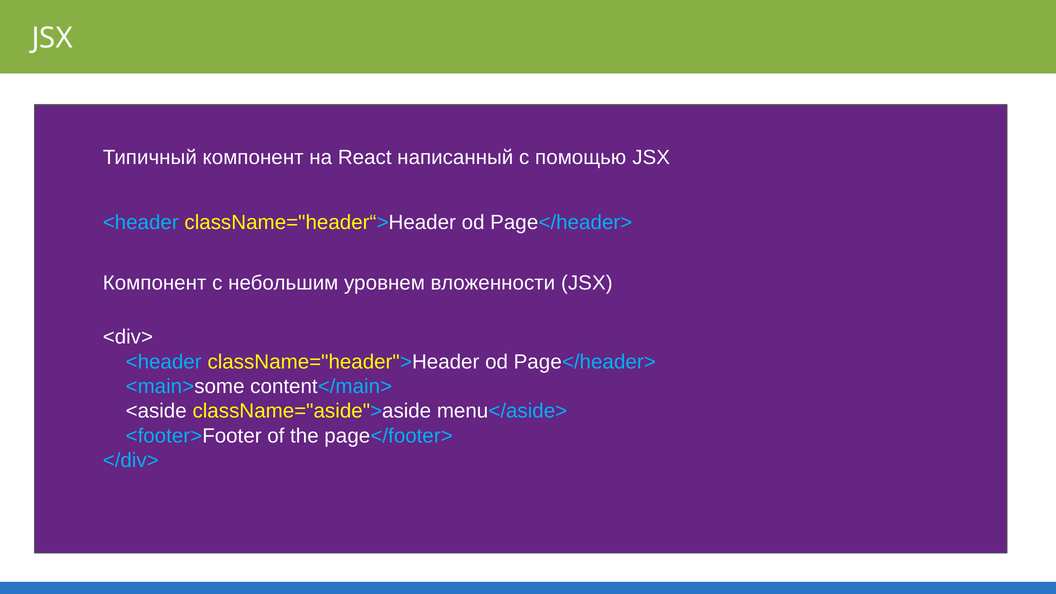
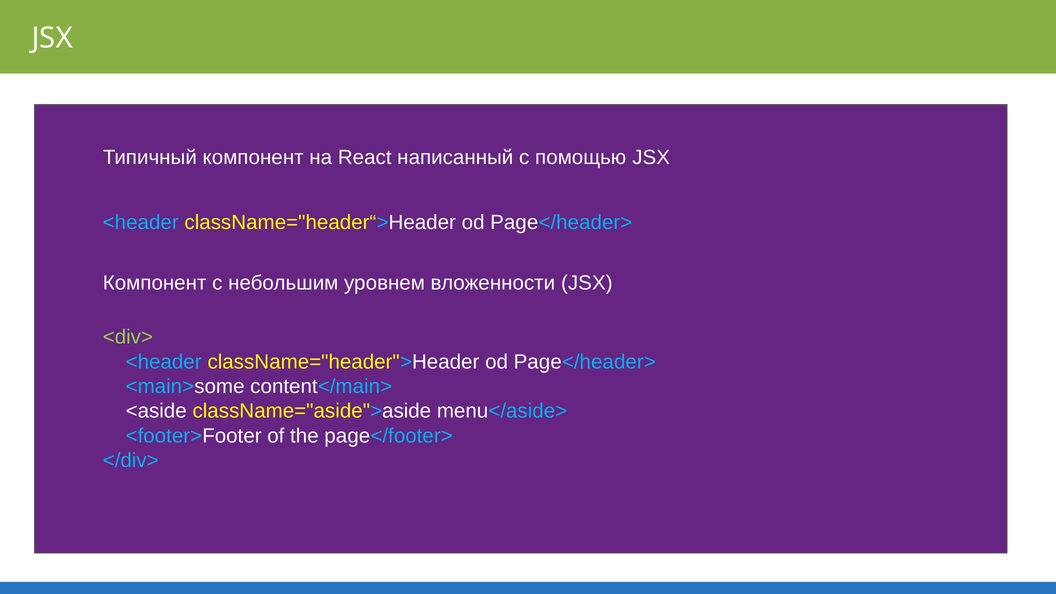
<div> colour: white -> light green
